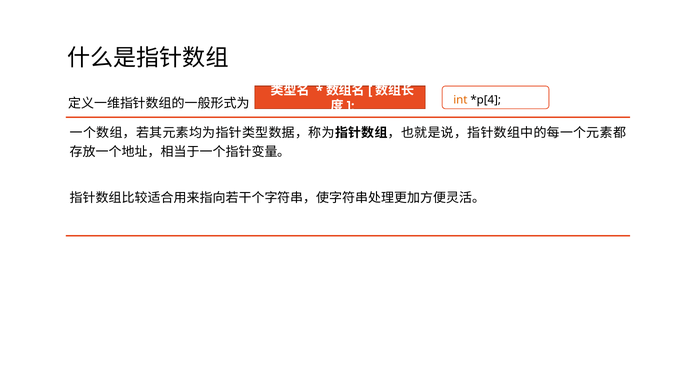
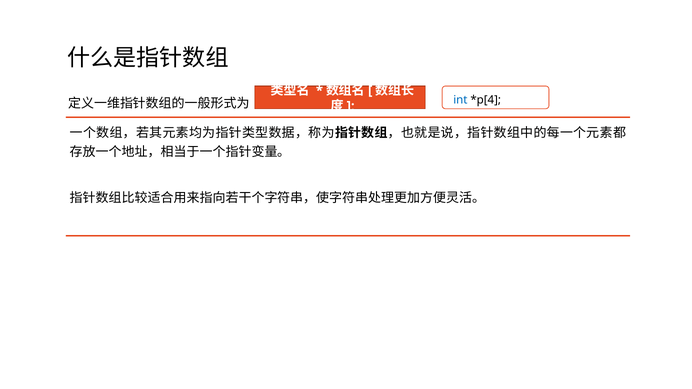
int colour: orange -> blue
